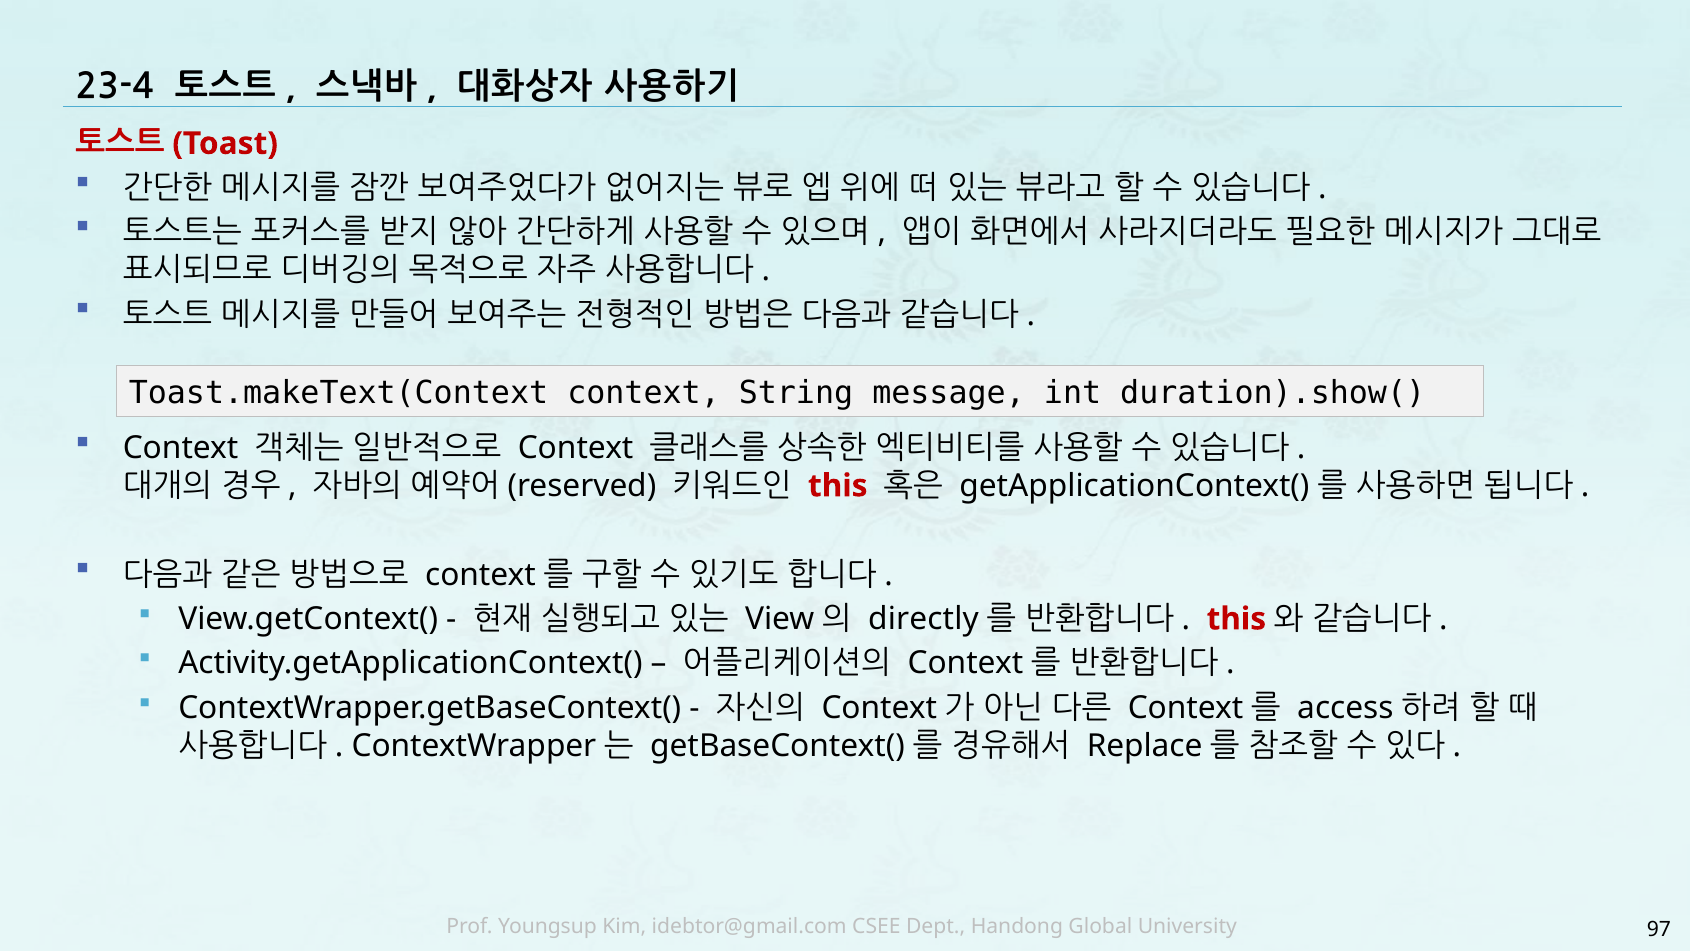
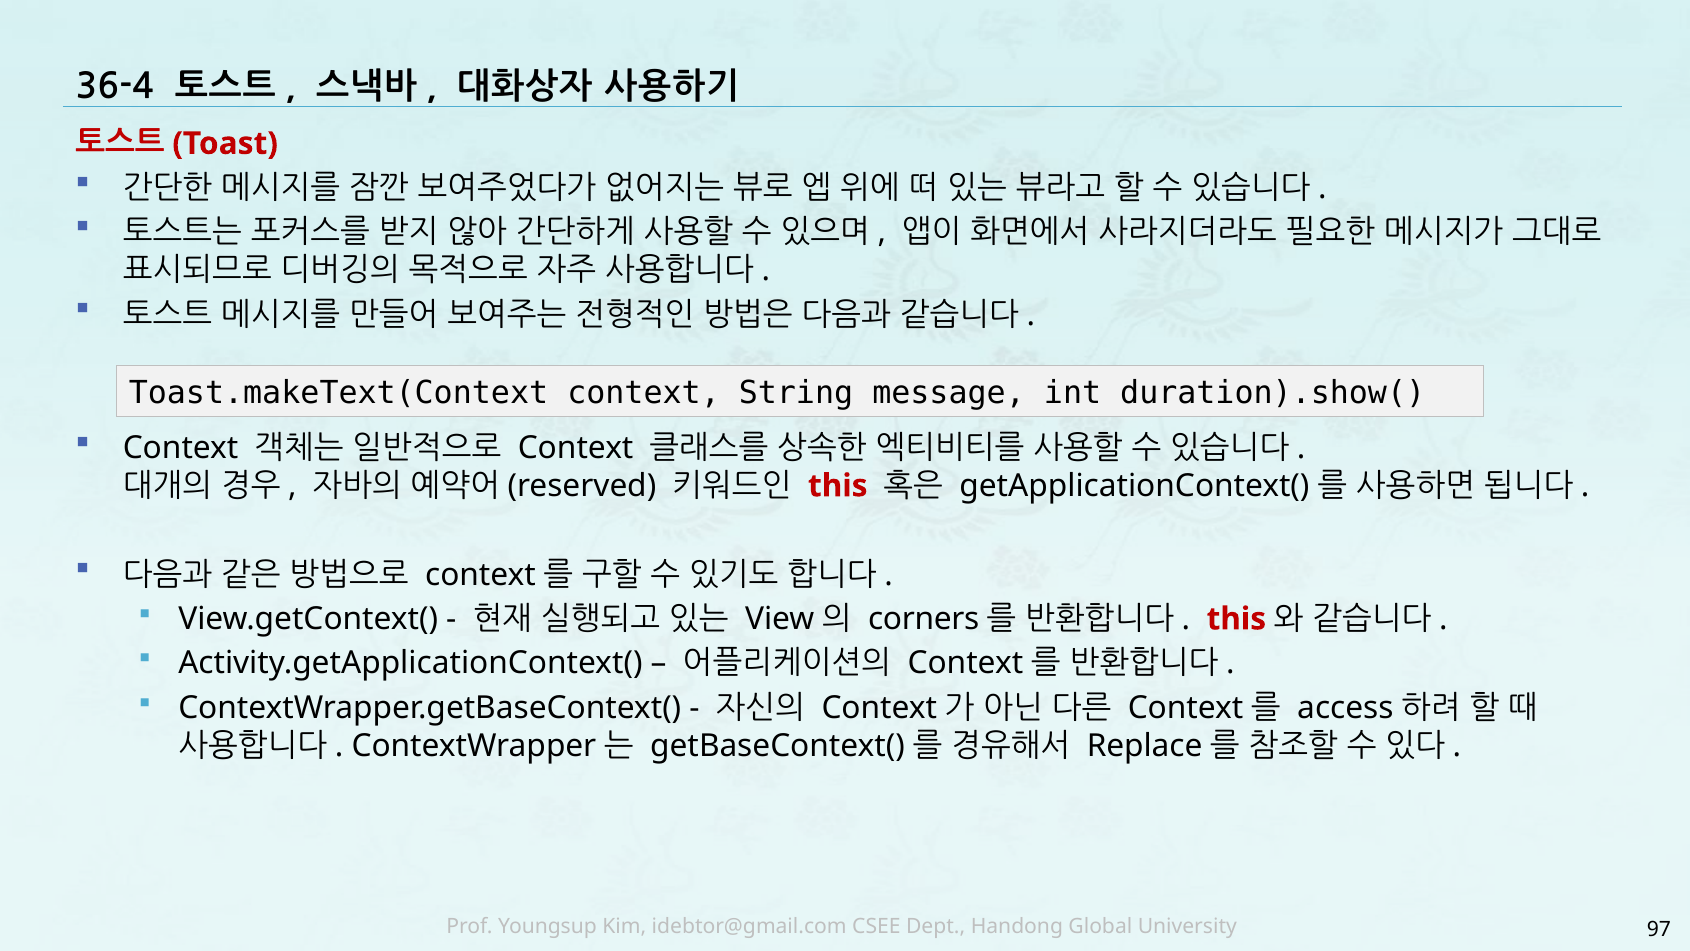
23-4: 23-4 -> 36-4
directly: directly -> corners
